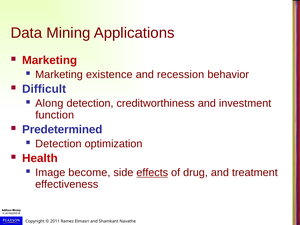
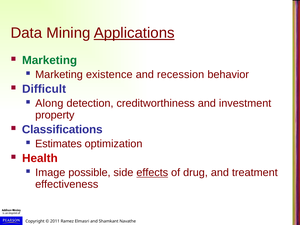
Applications underline: none -> present
Marketing at (50, 60) colour: red -> green
function: function -> property
Predetermined: Predetermined -> Classifications
Detection at (58, 144): Detection -> Estimates
become: become -> possible
